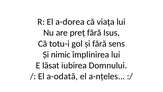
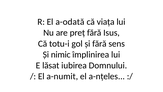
a-dorea: a-dorea -> a-odată
a-odată: a-odată -> a-numit
